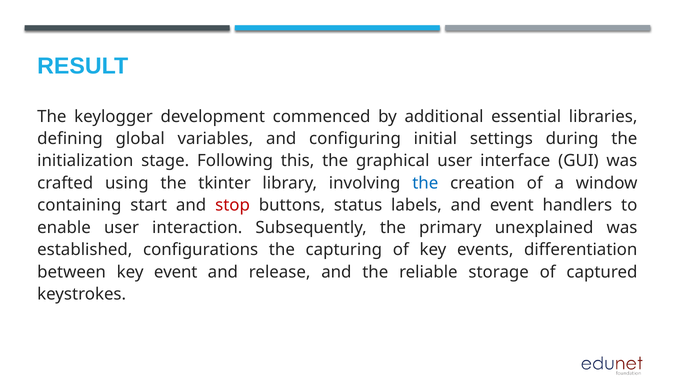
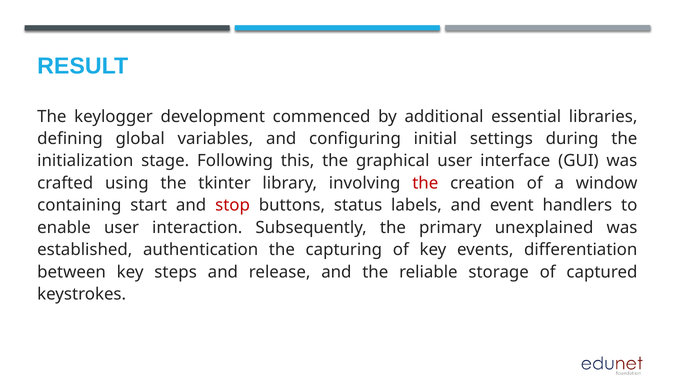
the at (425, 183) colour: blue -> red
configurations: configurations -> authentication
key event: event -> steps
